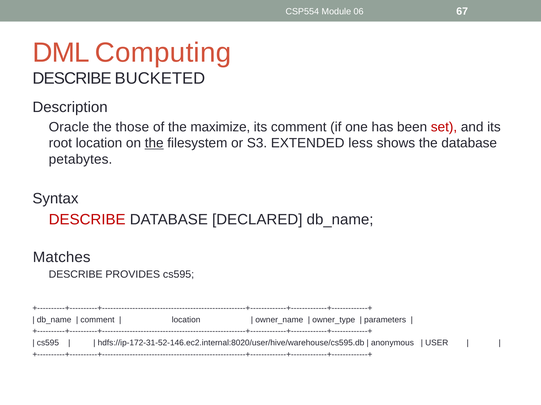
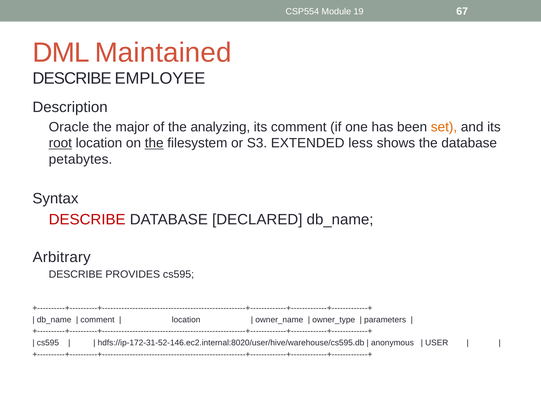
06: 06 -> 19
Computing: Computing -> Maintained
BUCKETED: BUCKETED -> EMPLOYEE
those: those -> major
maximize: maximize -> analyzing
set colour: red -> orange
root underline: none -> present
Matches: Matches -> Arbitrary
